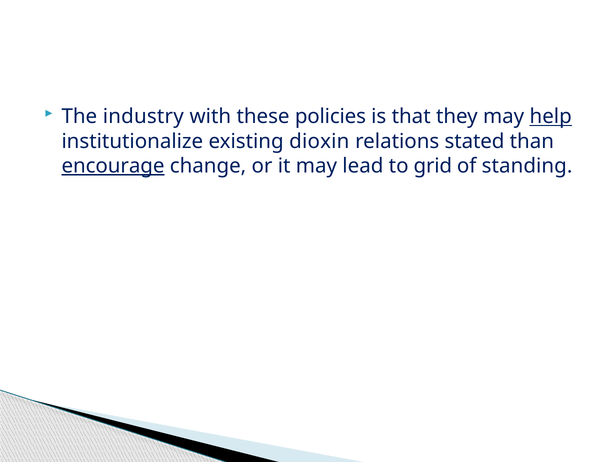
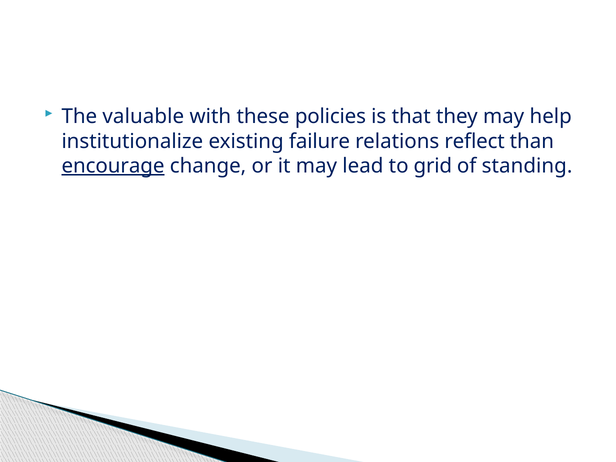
industry: industry -> valuable
help underline: present -> none
dioxin: dioxin -> failure
stated: stated -> reﬂect
